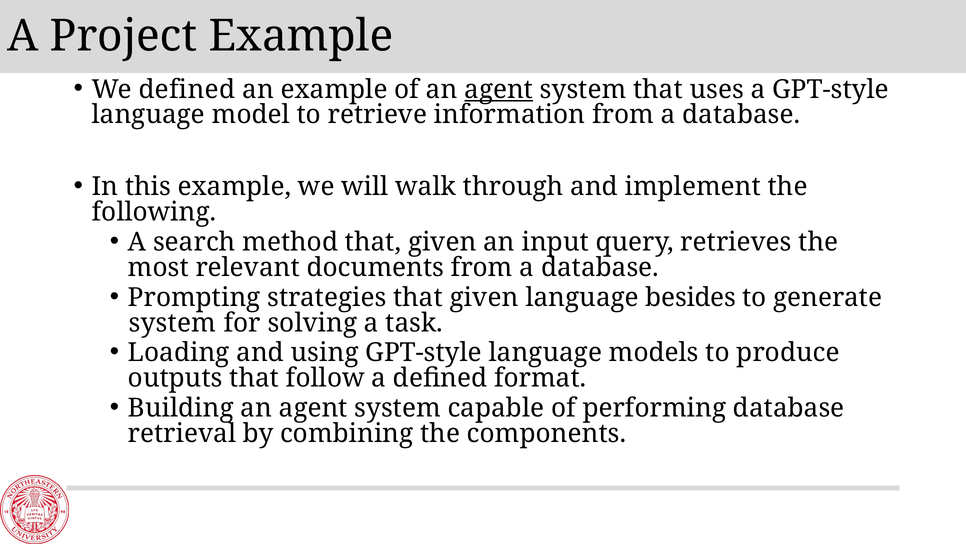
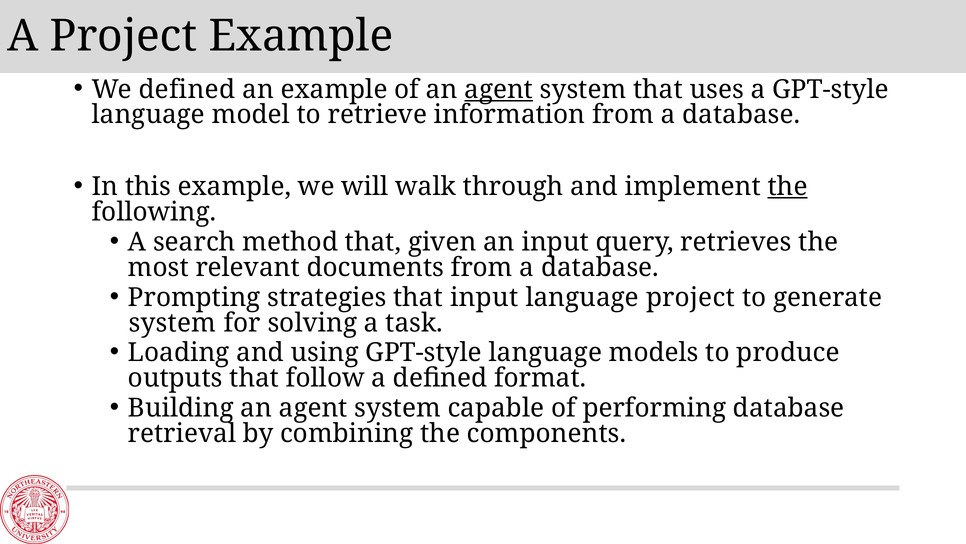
the at (788, 186) underline: none -> present
strategies that given: given -> input
language besides: besides -> project
